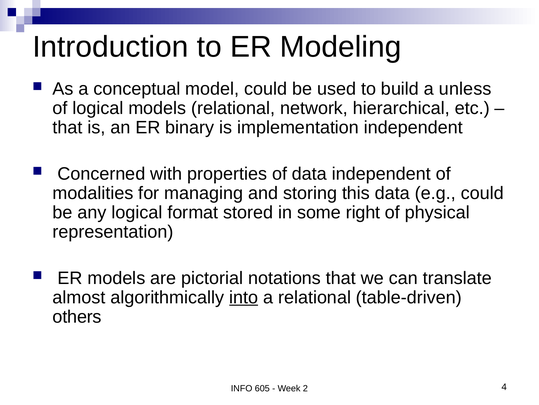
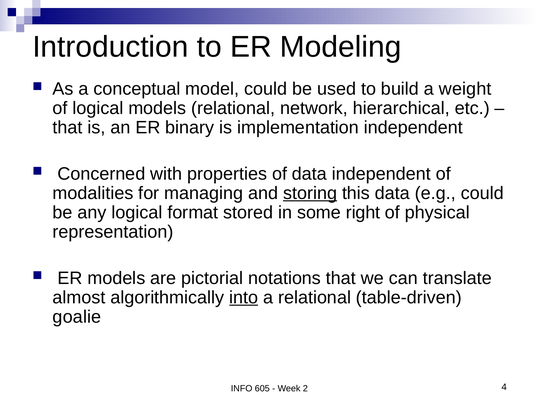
unless: unless -> weight
storing underline: none -> present
others: others -> goalie
